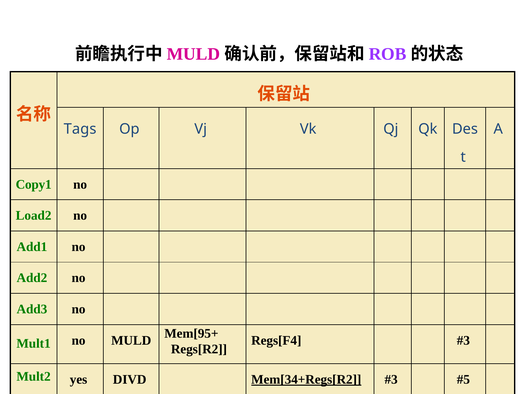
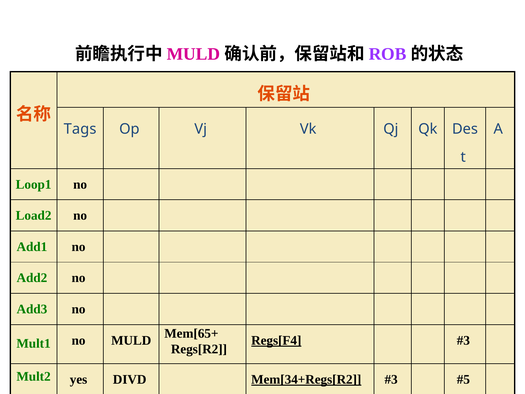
Copy1: Copy1 -> Loop1
Mem[95+: Mem[95+ -> Mem[65+
Regs[F4 underline: none -> present
